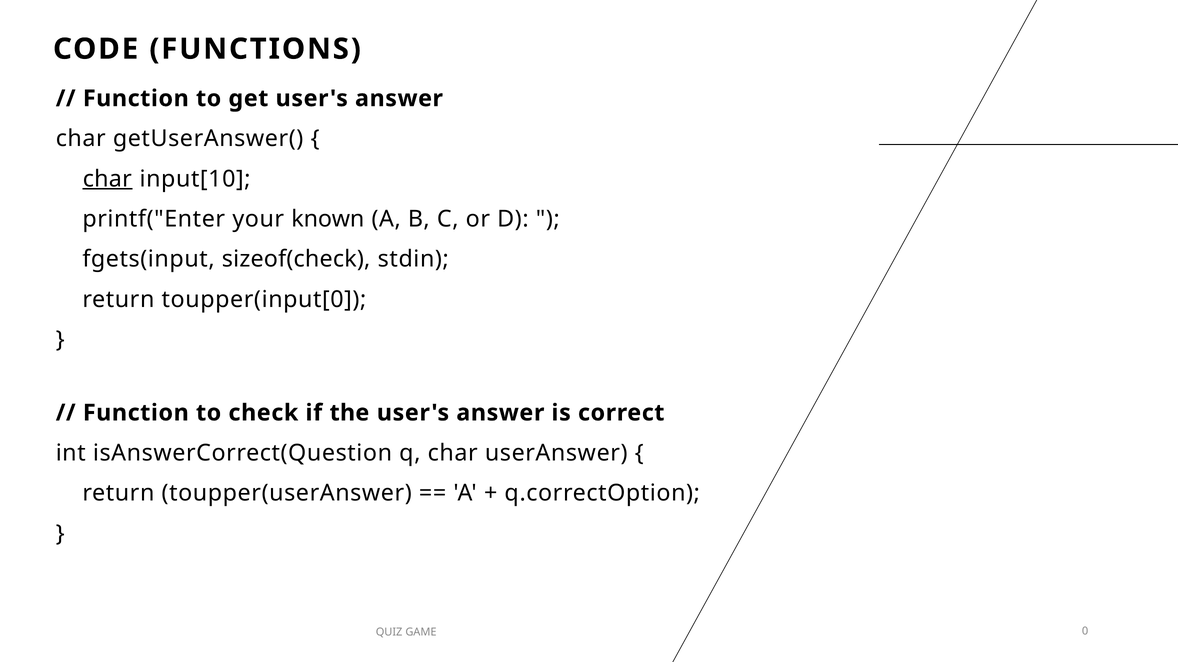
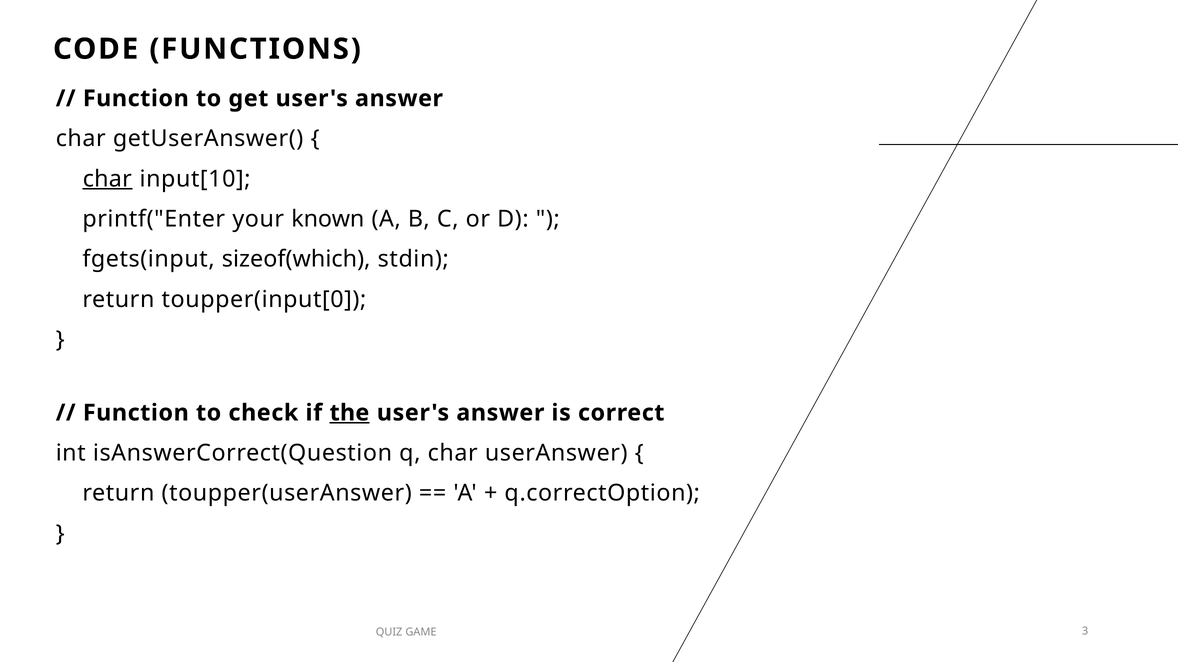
sizeof(check: sizeof(check -> sizeof(which
the underline: none -> present
0: 0 -> 3
